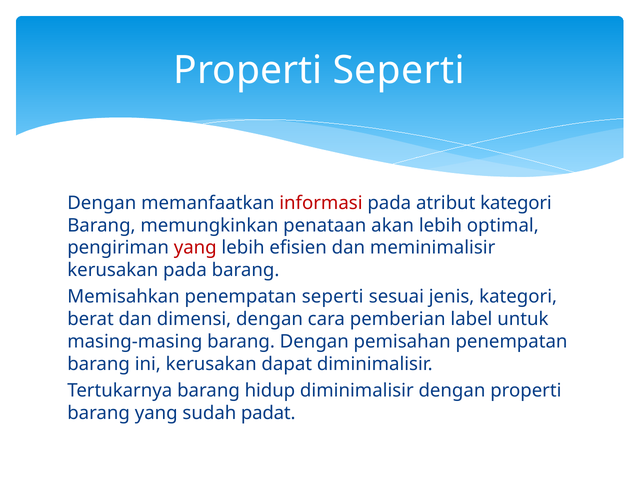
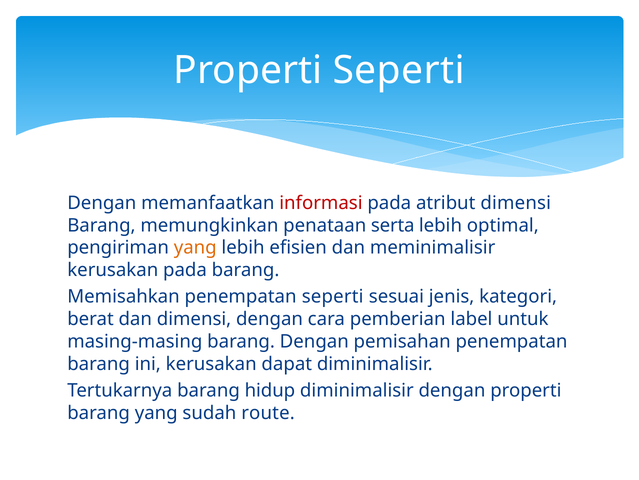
atribut kategori: kategori -> dimensi
akan: akan -> serta
yang at (195, 247) colour: red -> orange
padat: padat -> route
